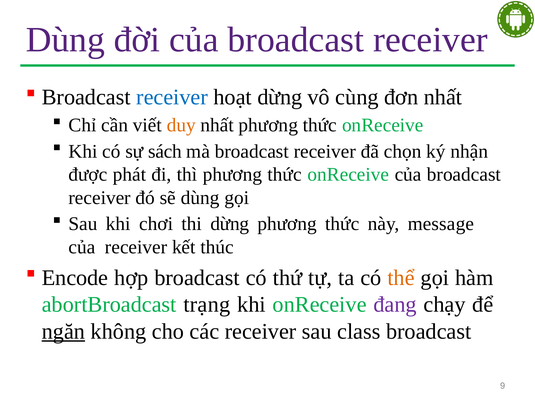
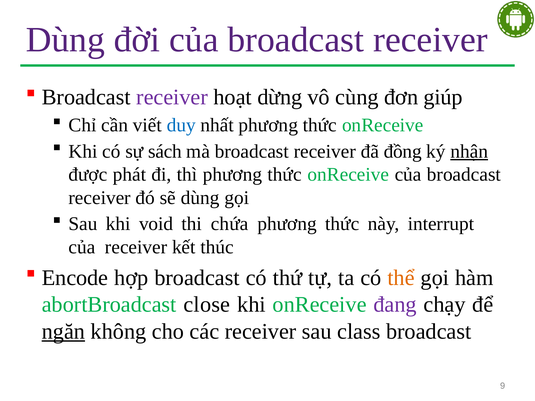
receiver at (172, 97) colour: blue -> purple
đơn nhất: nhất -> giúp
duy colour: orange -> blue
chọn: chọn -> đồng
nhận underline: none -> present
chơi: chơi -> void
thi dừng: dừng -> chứa
message: message -> interrupt
trạng: trạng -> close
